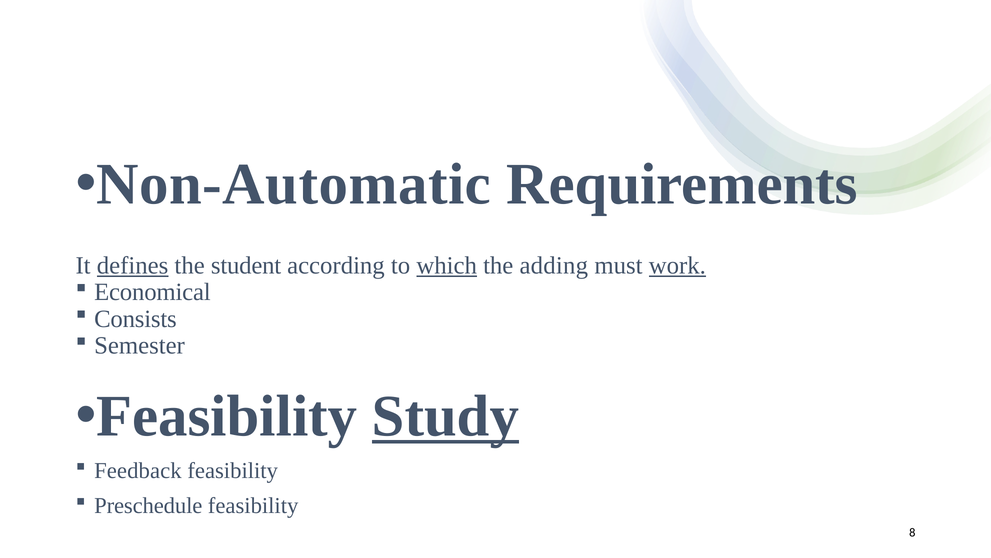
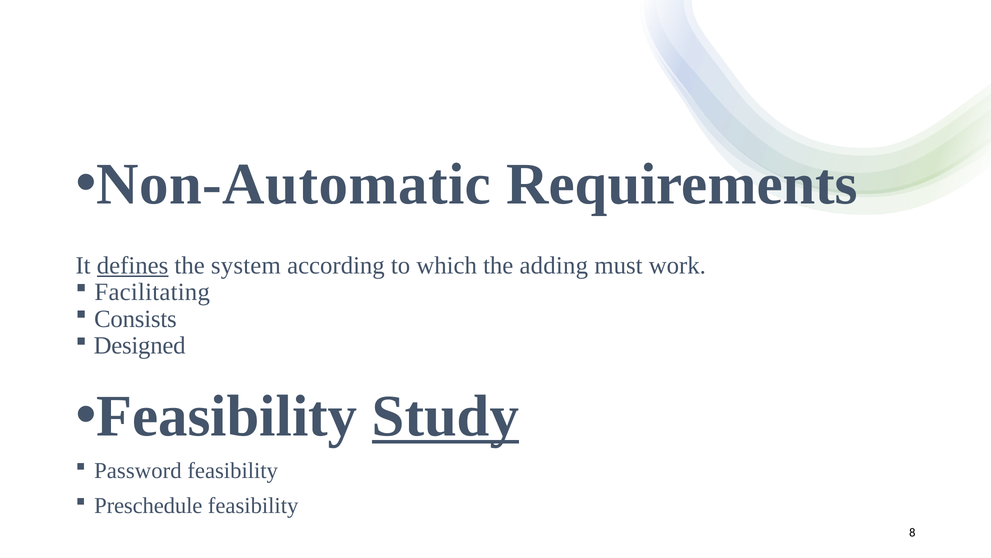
student: student -> system
which underline: present -> none
work underline: present -> none
Economical: Economical -> Facilitating
Semester: Semester -> Designed
Feedback: Feedback -> Password
